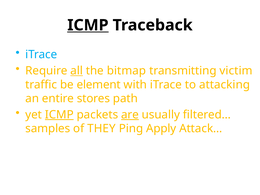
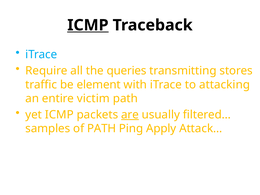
all underline: present -> none
bitmap: bitmap -> queries
victim: victim -> stores
stores: stores -> victim
ICMP at (59, 115) underline: present -> none
of THEY: THEY -> PATH
